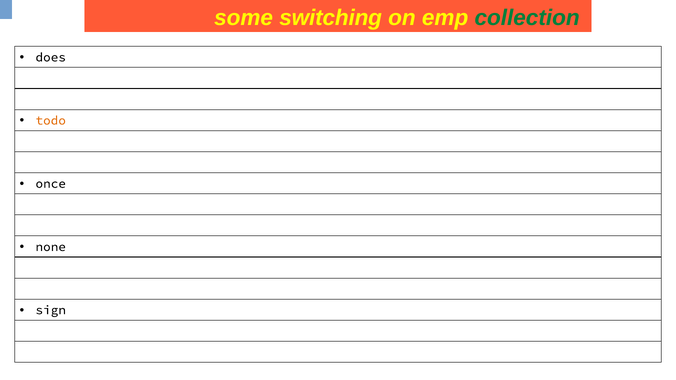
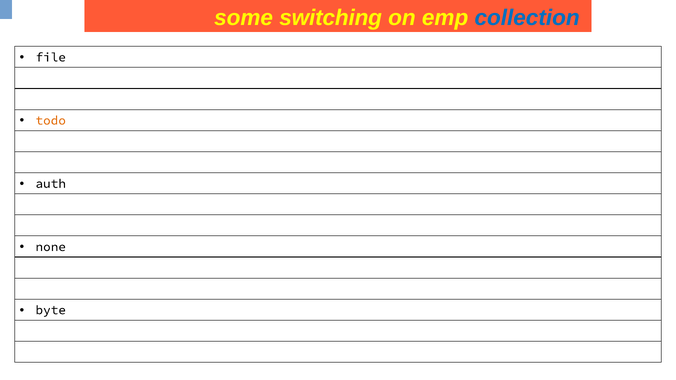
collection colour: green -> blue
does: does -> file
once: once -> auth
sign: sign -> byte
